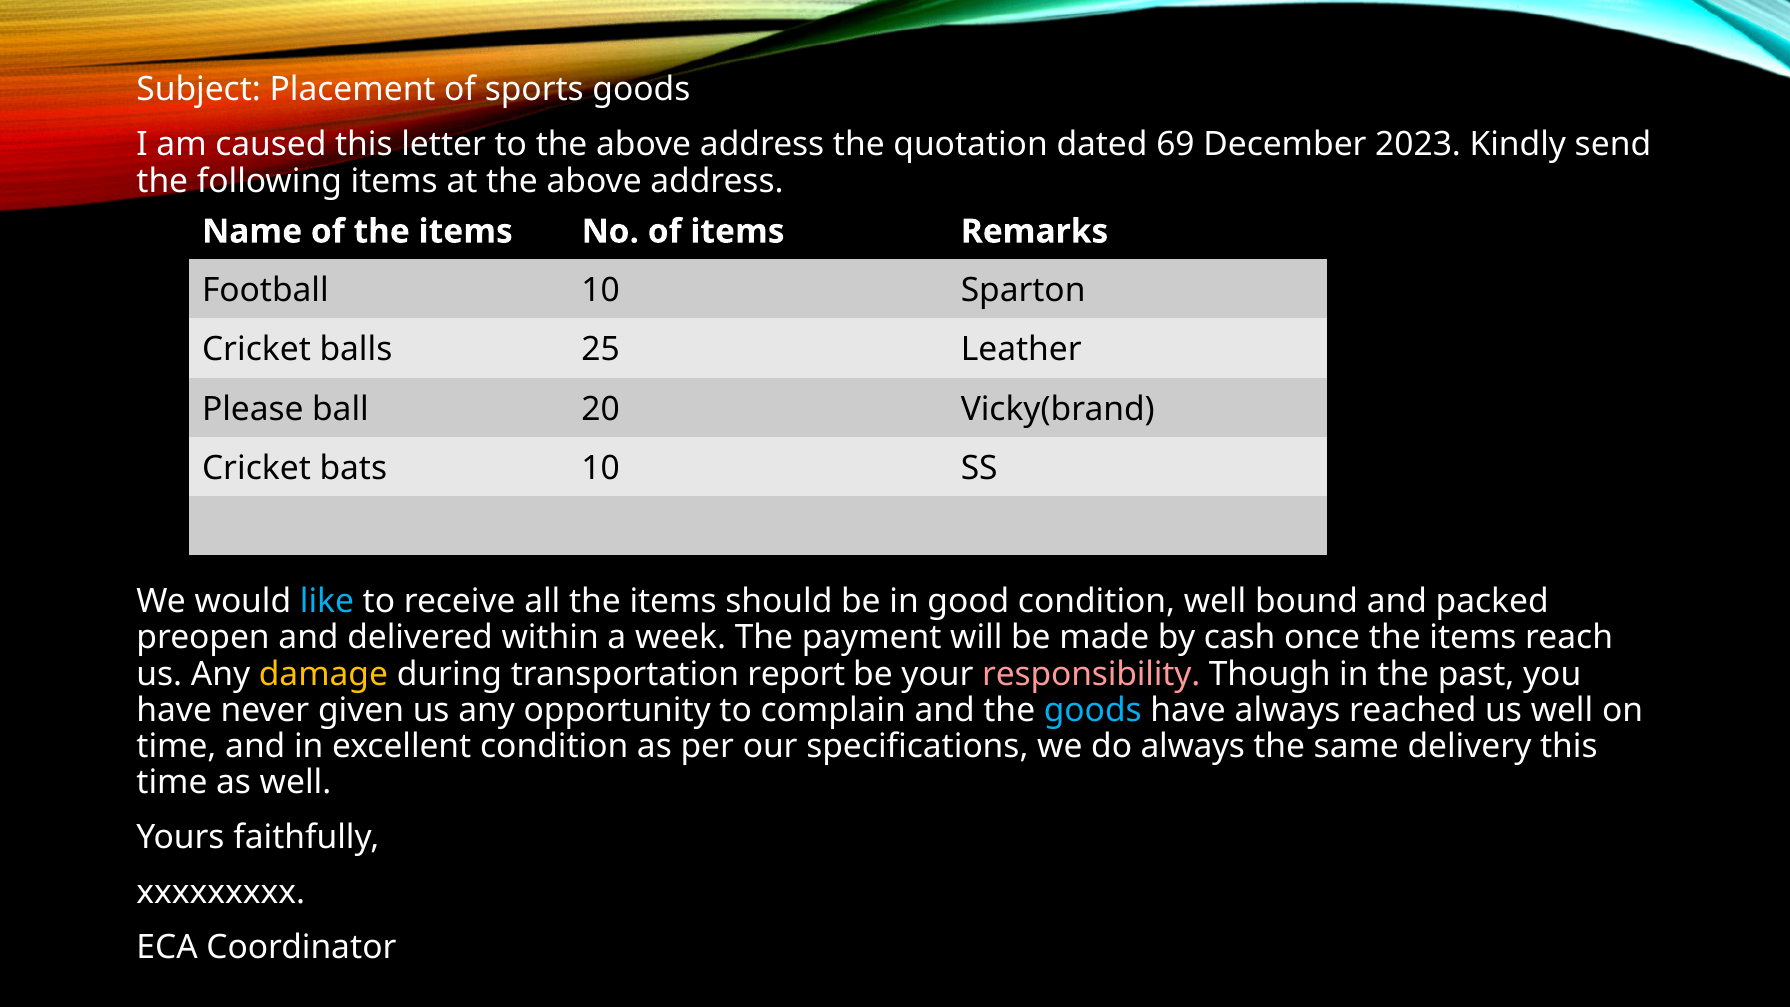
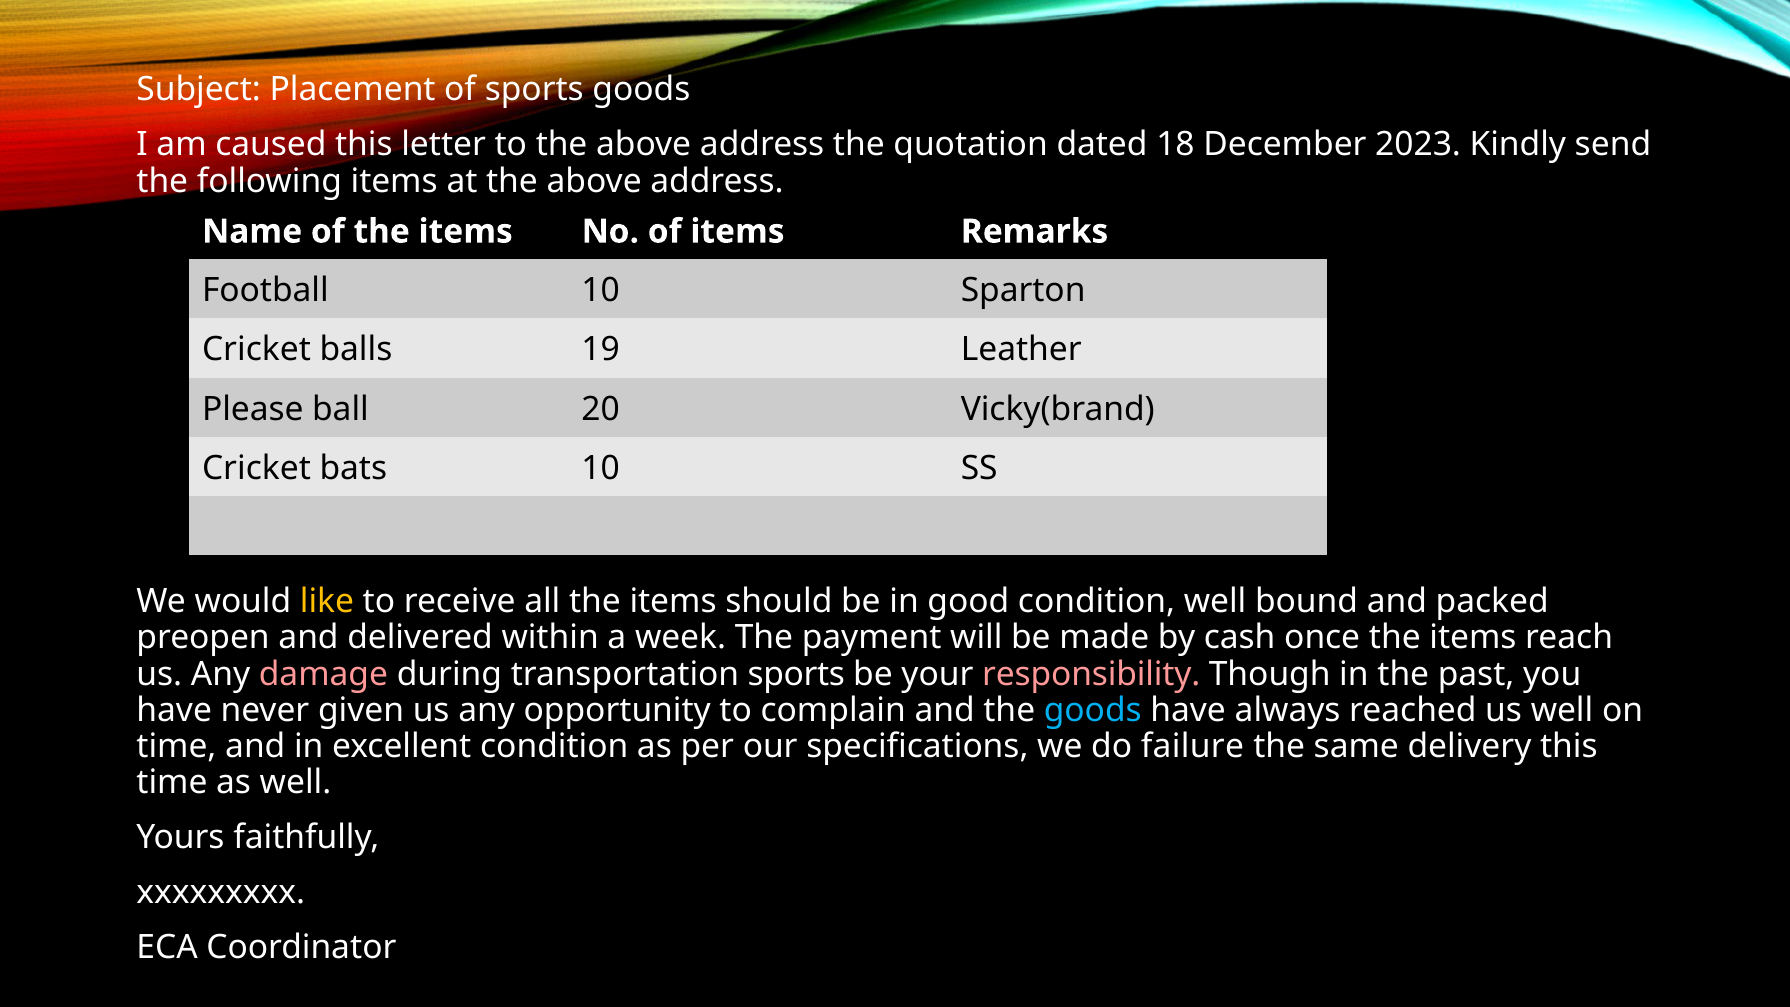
69: 69 -> 18
25: 25 -> 19
like colour: light blue -> yellow
damage colour: yellow -> pink
transportation report: report -> sports
do always: always -> failure
